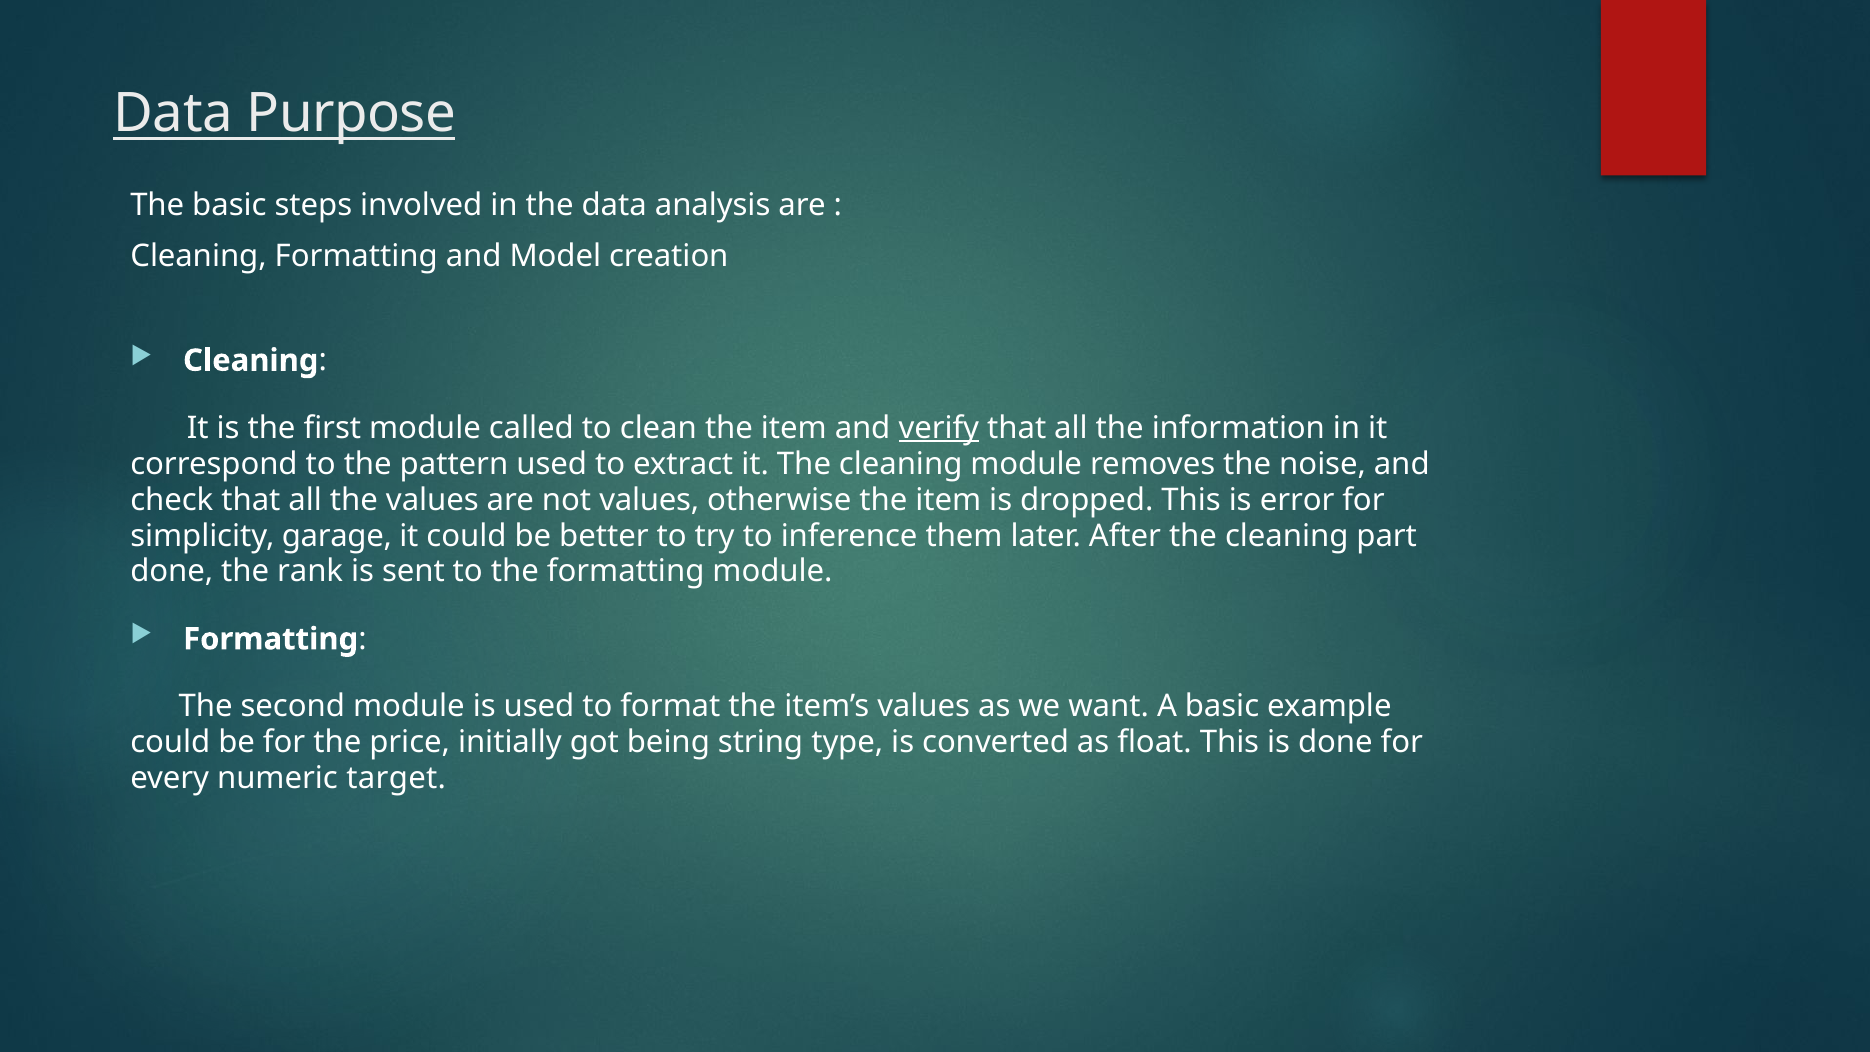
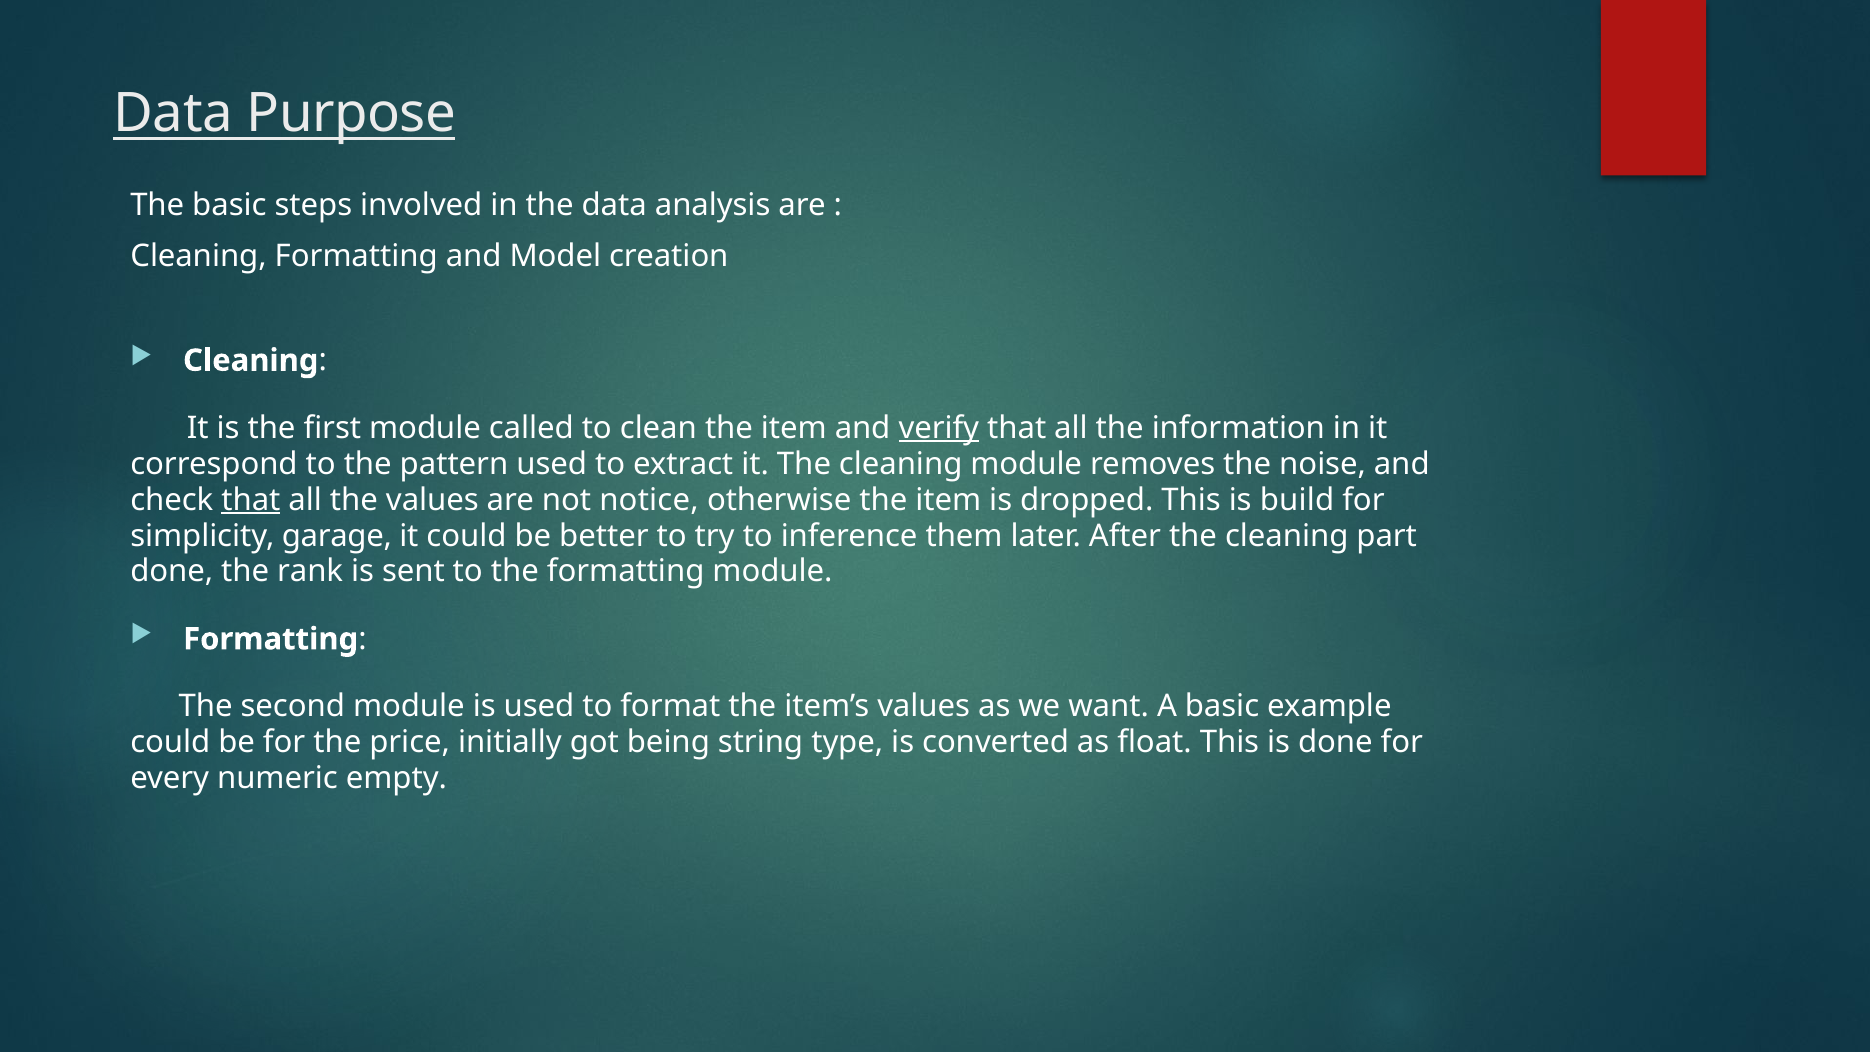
that at (251, 500) underline: none -> present
not values: values -> notice
error: error -> build
target: target -> empty
